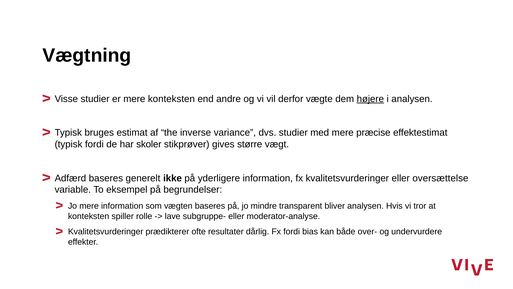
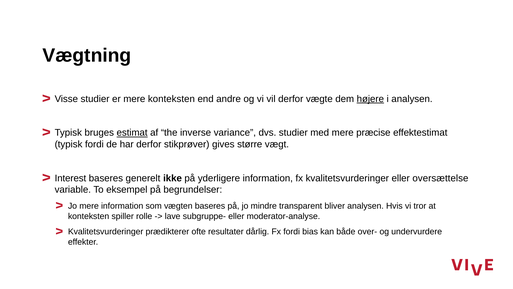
estimat underline: none -> present
har skoler: skoler -> derfor
Adfærd: Adfærd -> Interest
